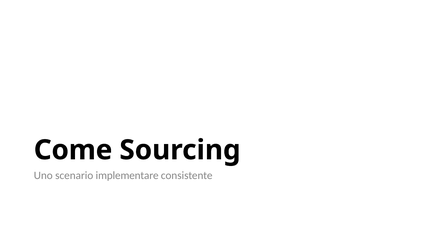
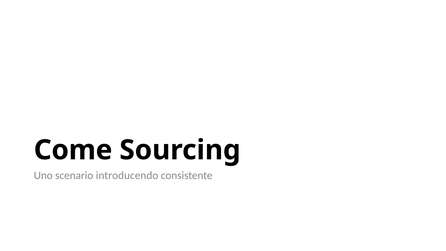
implementare: implementare -> introducendo
